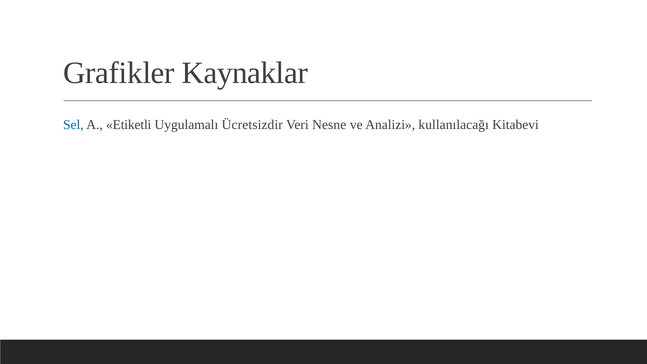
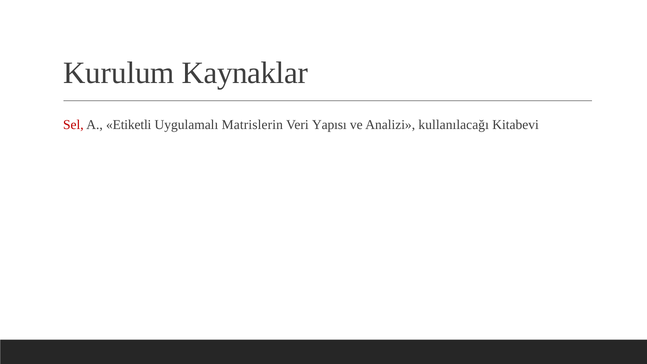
Grafikler: Grafikler -> Kurulum
Sel colour: blue -> red
Ücretsizdir: Ücretsizdir -> Matrislerin
Nesne: Nesne -> Yapısı
